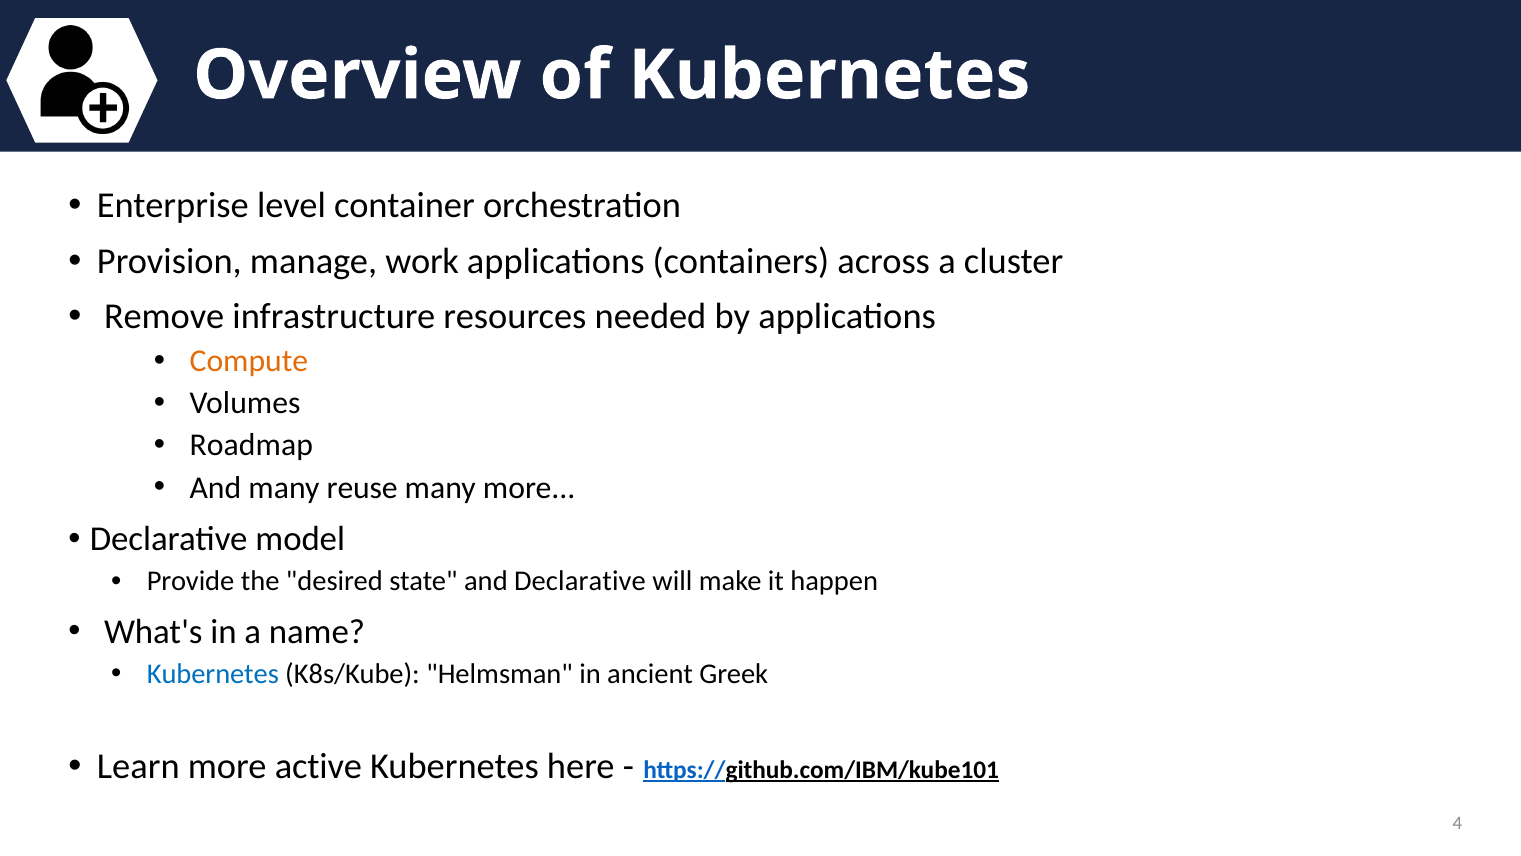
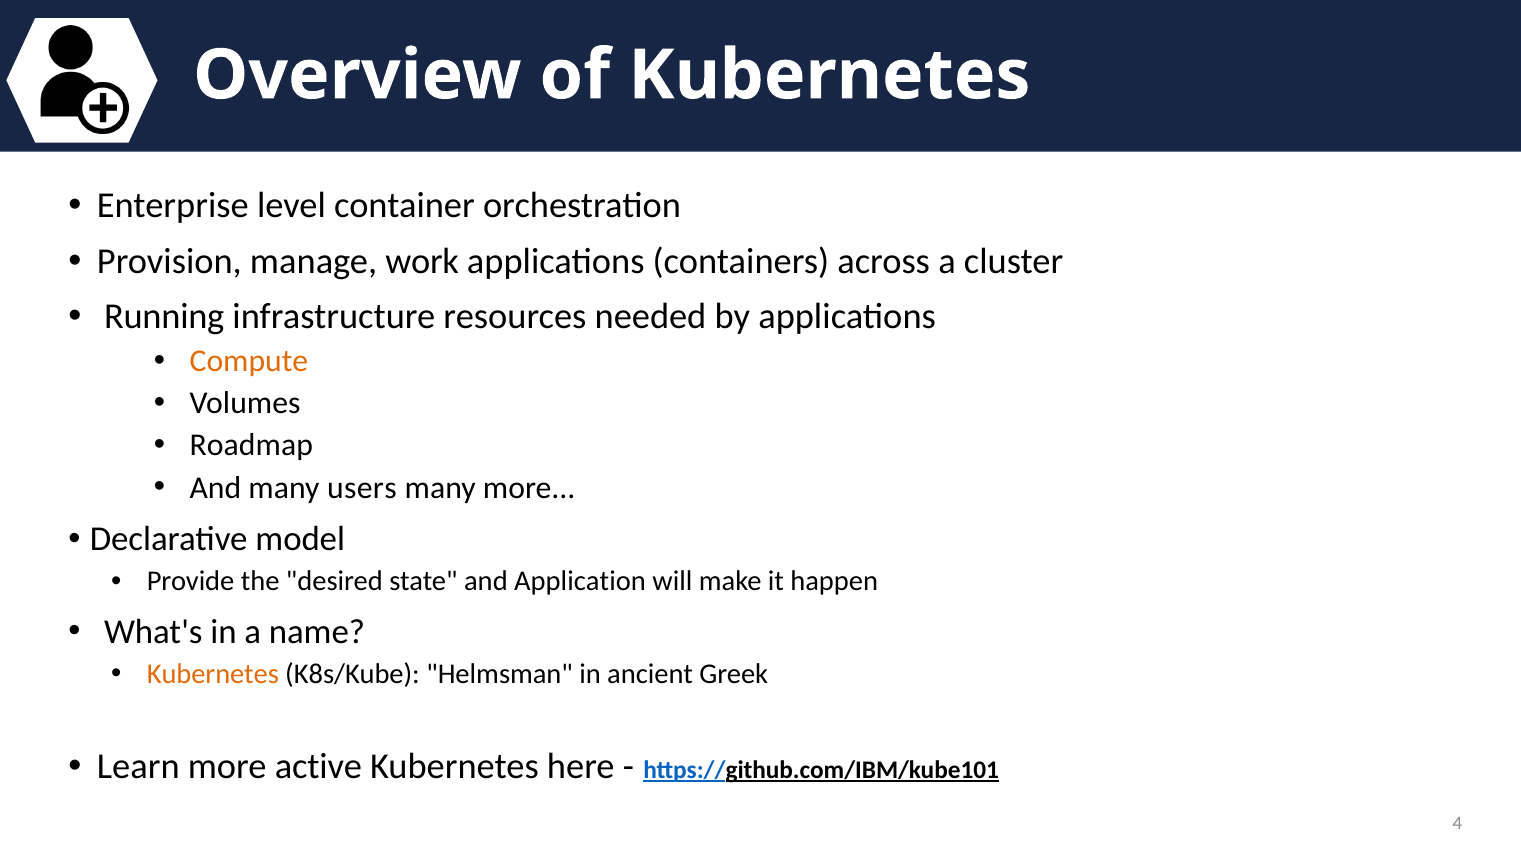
Remove: Remove -> Running
reuse: reuse -> users
and Declarative: Declarative -> Application
Kubernetes at (213, 673) colour: blue -> orange
